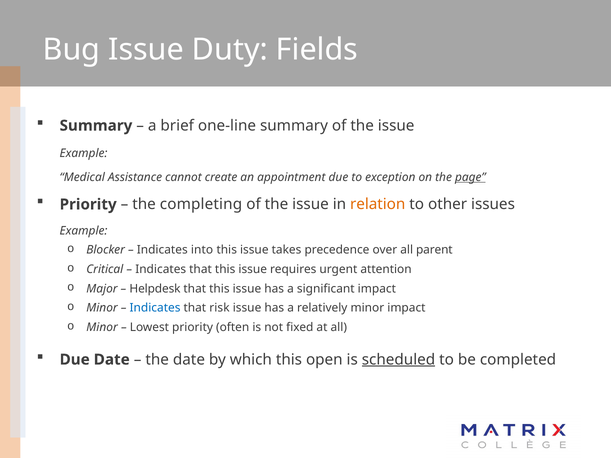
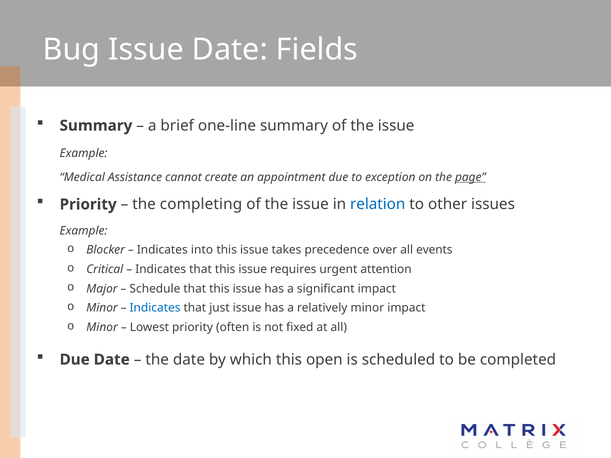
Issue Duty: Duty -> Date
relation colour: orange -> blue
parent: parent -> events
Helpdesk: Helpdesk -> Schedule
risk: risk -> just
scheduled underline: present -> none
